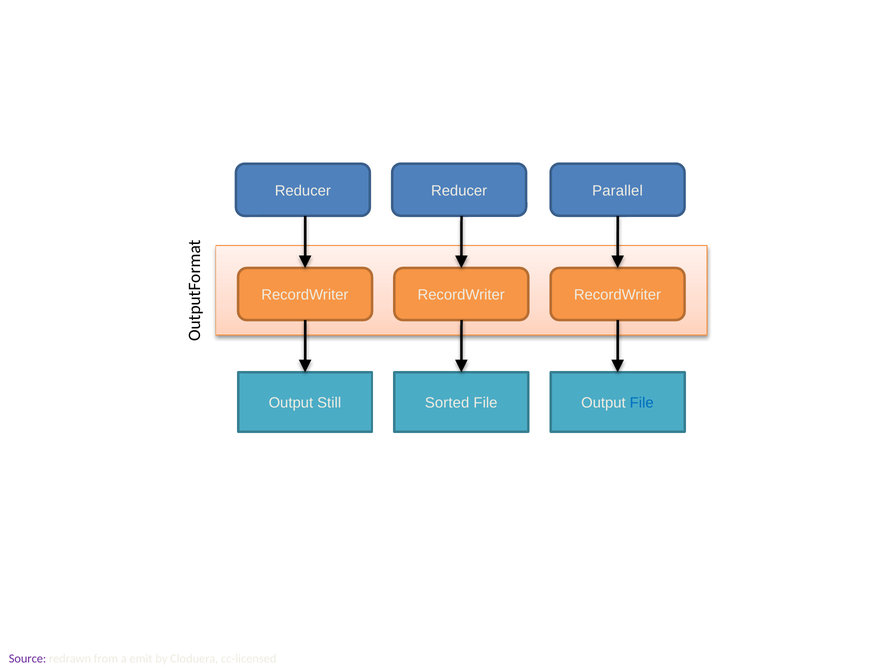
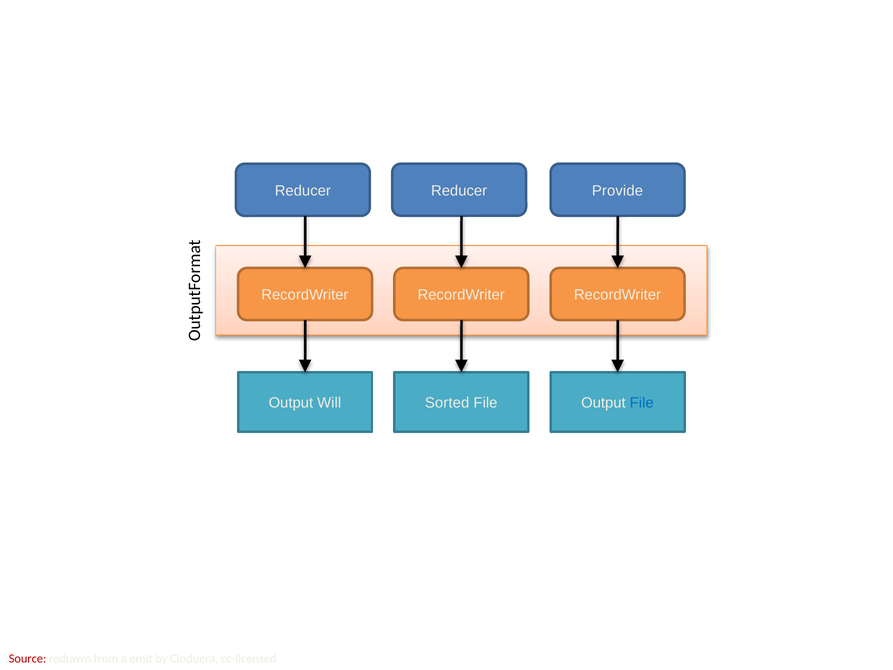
Parallel: Parallel -> Provide
Still: Still -> Will
Source colour: purple -> red
